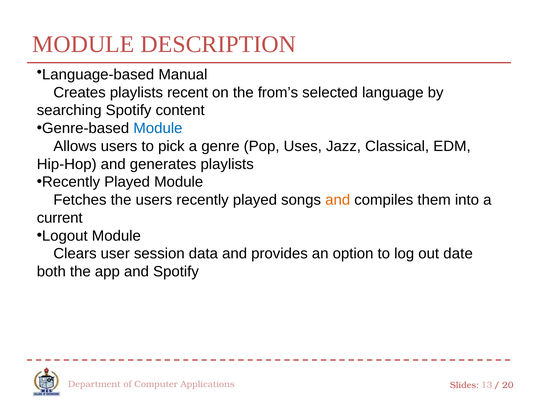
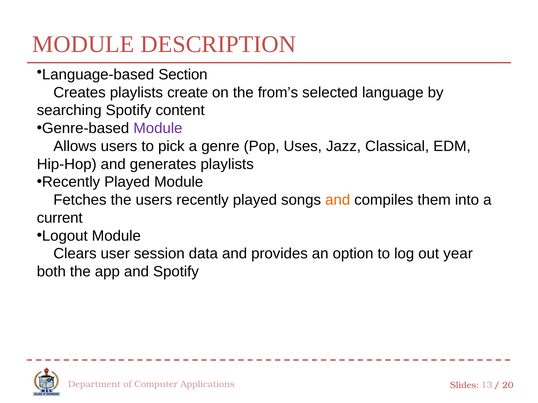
Manual: Manual -> Section
recent: recent -> create
Module at (158, 128) colour: blue -> purple
date: date -> year
